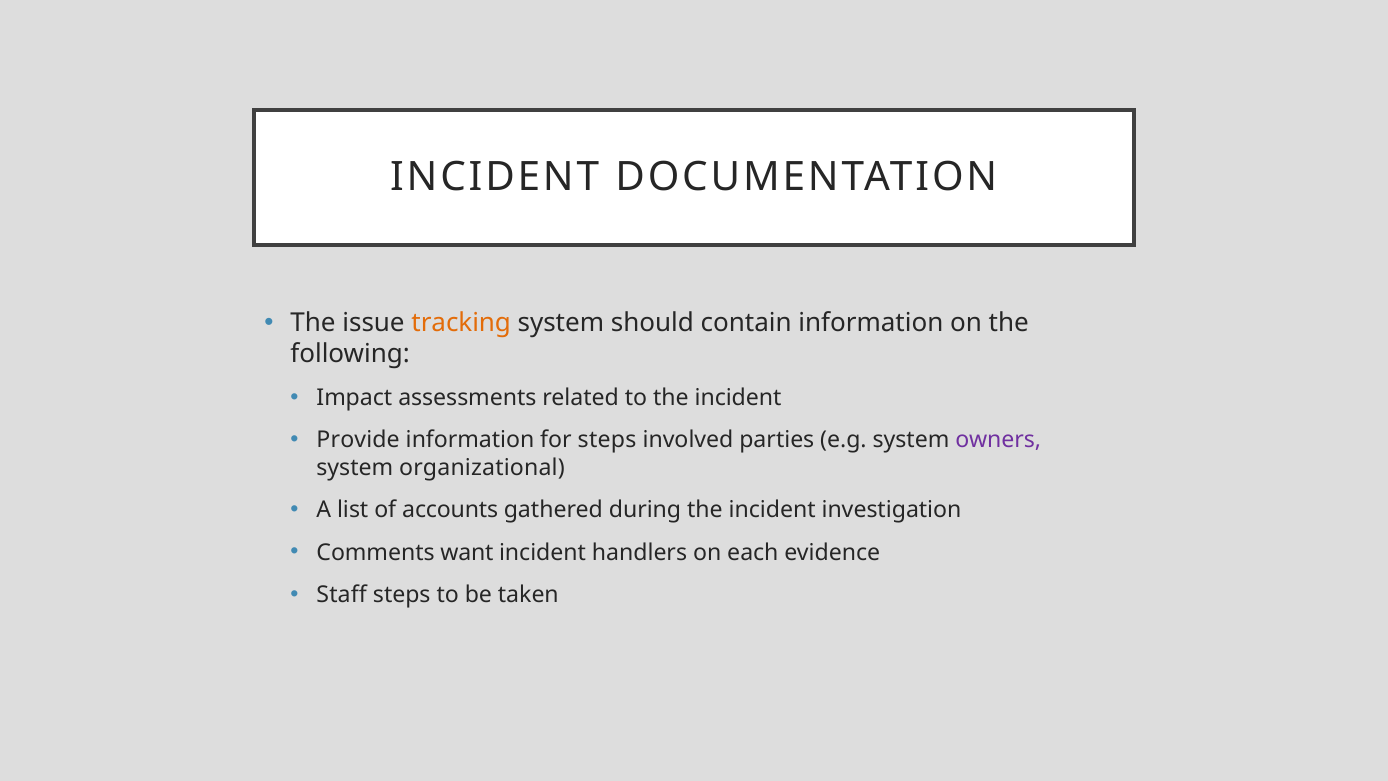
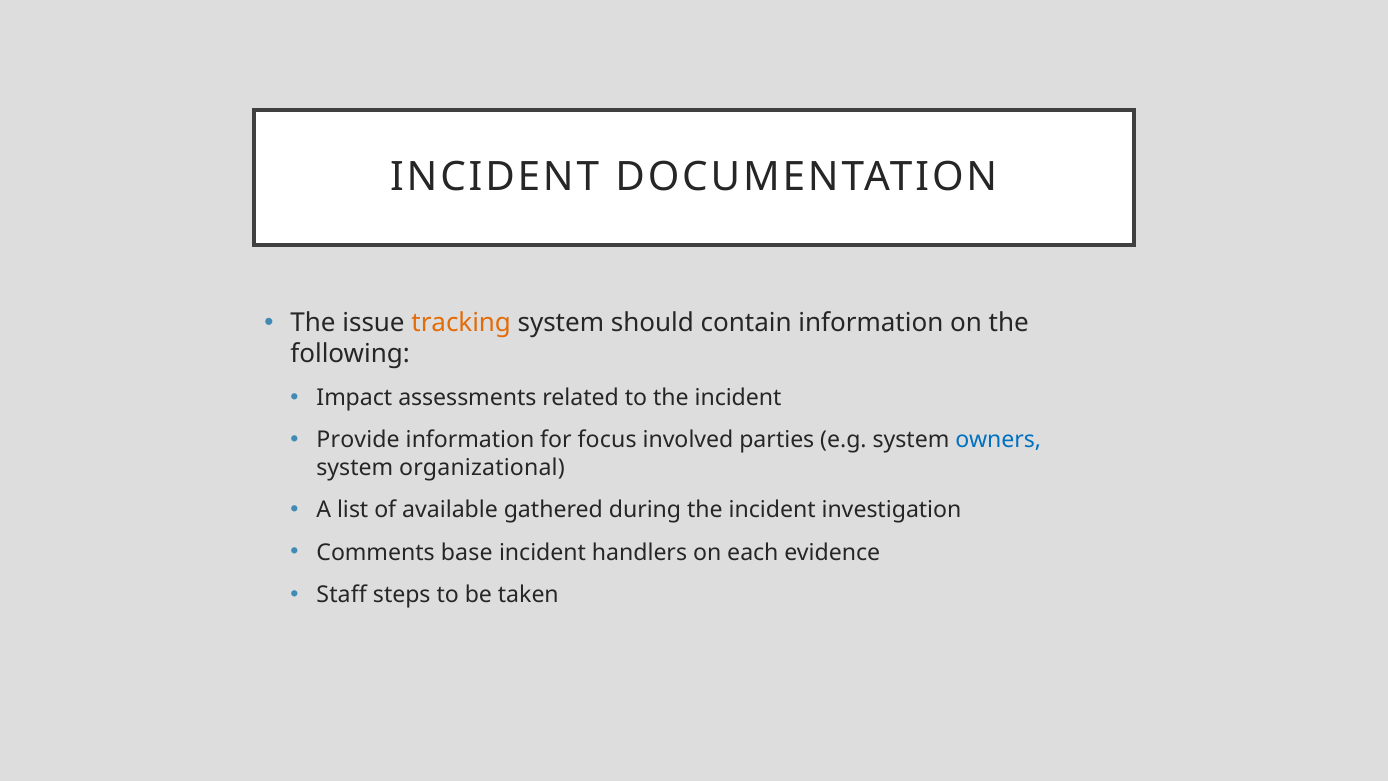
for steps: steps -> focus
owners colour: purple -> blue
accounts: accounts -> available
want: want -> base
